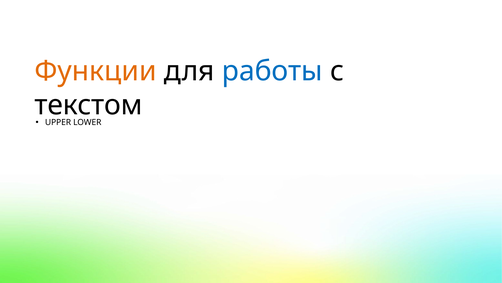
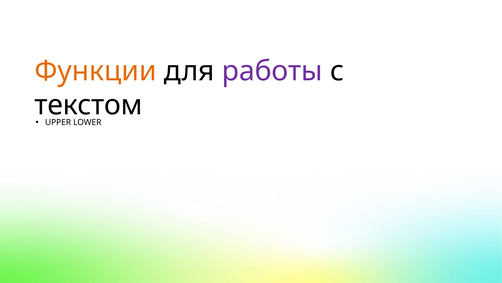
работы colour: blue -> purple
